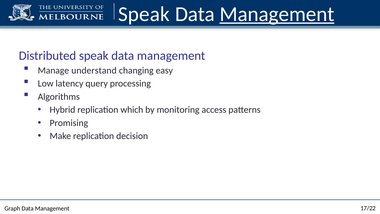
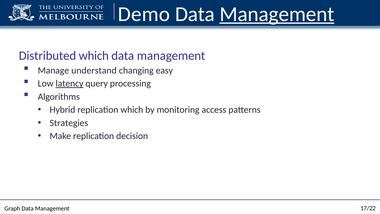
Speak at (144, 14): Speak -> Demo
Distributed speak: speak -> which
latency underline: none -> present
Promising: Promising -> Strategies
